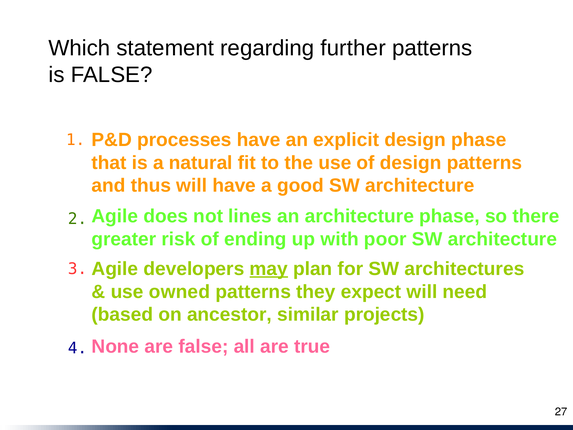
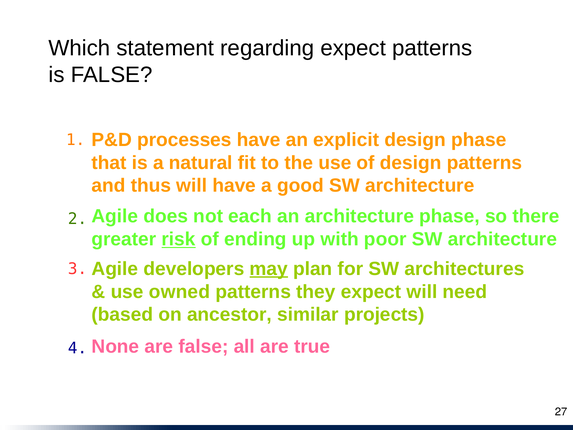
regarding further: further -> expect
lines: lines -> each
risk underline: none -> present
